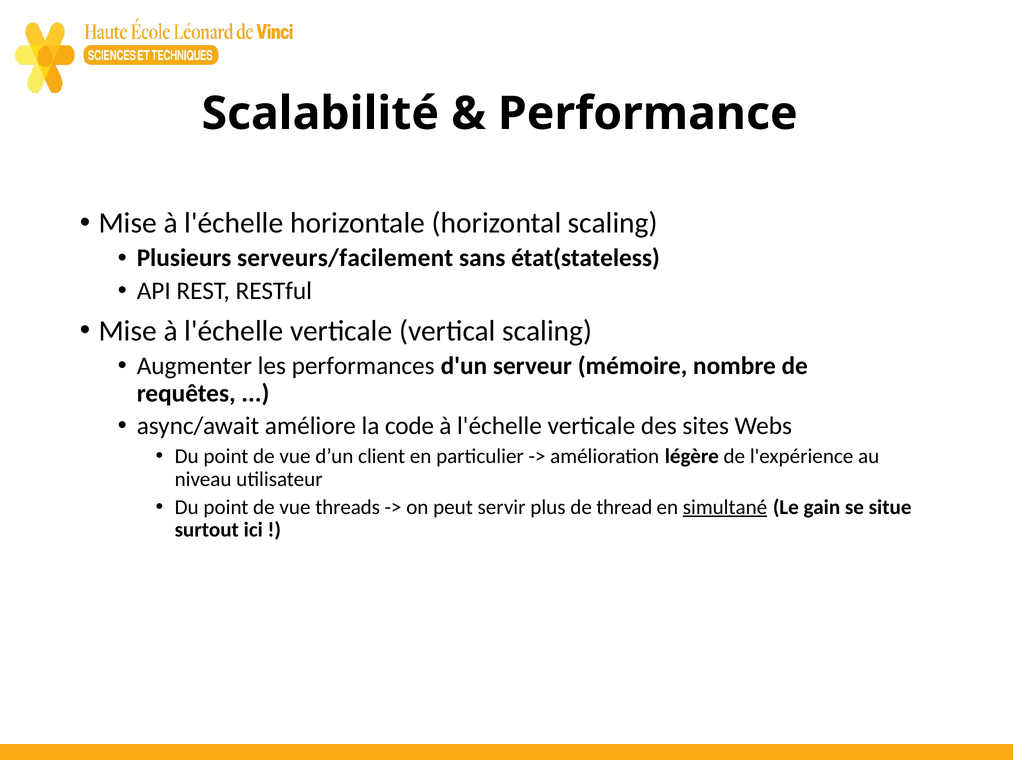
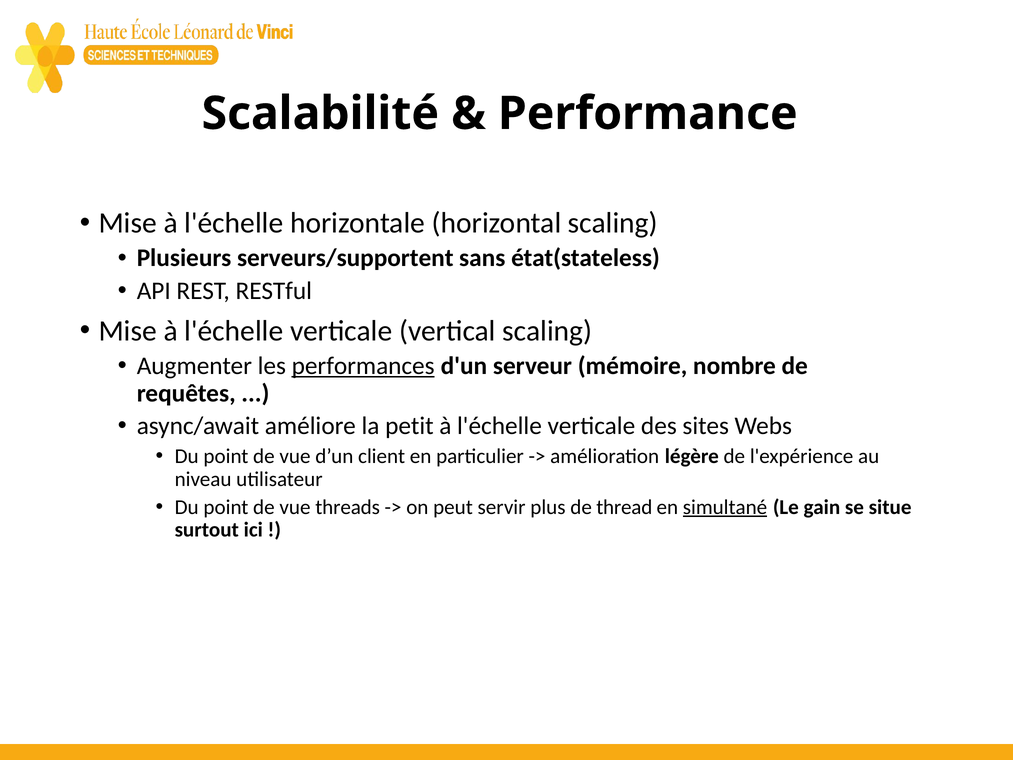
serveurs/facilement: serveurs/facilement -> serveurs/supportent
performances underline: none -> present
code: code -> petit
